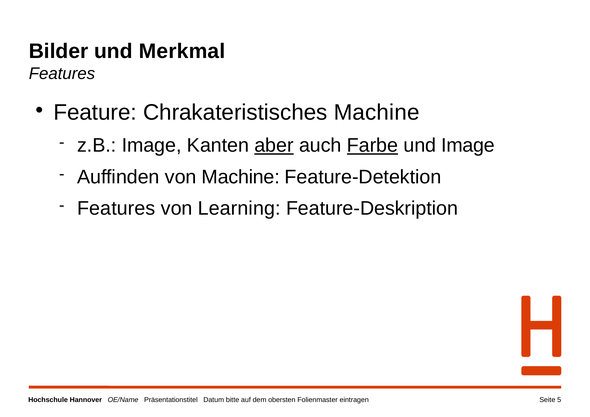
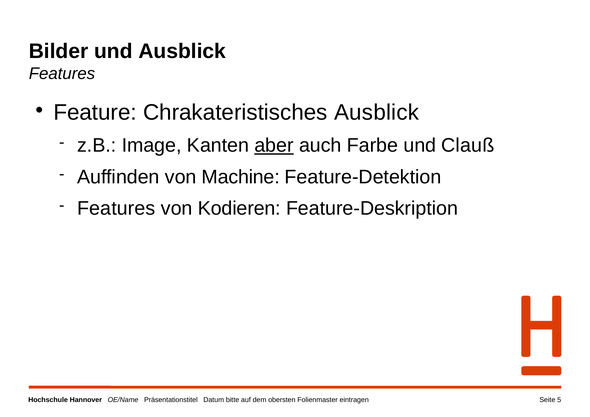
und Merkmal: Merkmal -> Ausblick
Chrakateristisches Machine: Machine -> Ausblick
Farbe underline: present -> none
und Image: Image -> Clauß
Learning: Learning -> Kodieren
